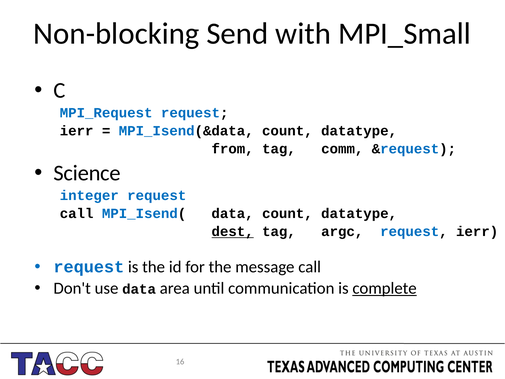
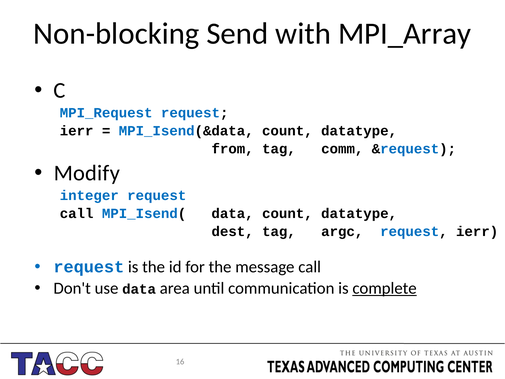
MPI_Small: MPI_Small -> MPI_Array
Science: Science -> Modify
dest underline: present -> none
